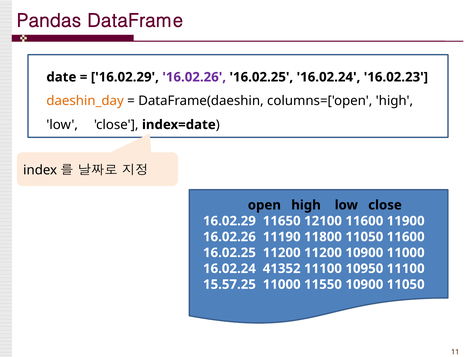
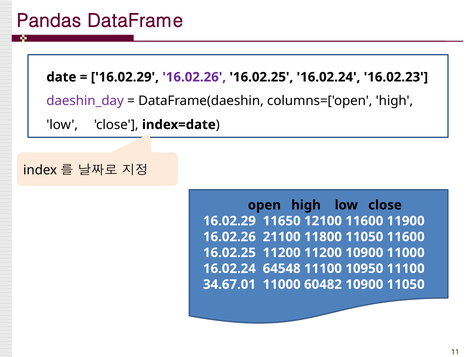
daeshin_day colour: orange -> purple
11190: 11190 -> 21100
41352: 41352 -> 64548
15.57.25: 15.57.25 -> 34.67.01
11550: 11550 -> 60482
